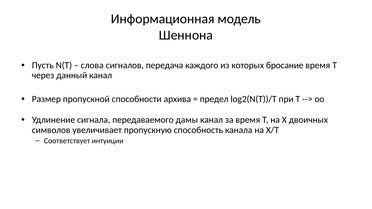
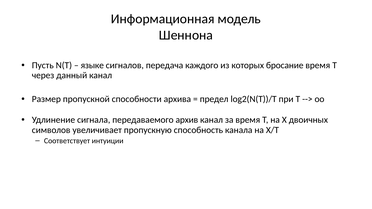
слова: слова -> языке
дамы: дамы -> архив
